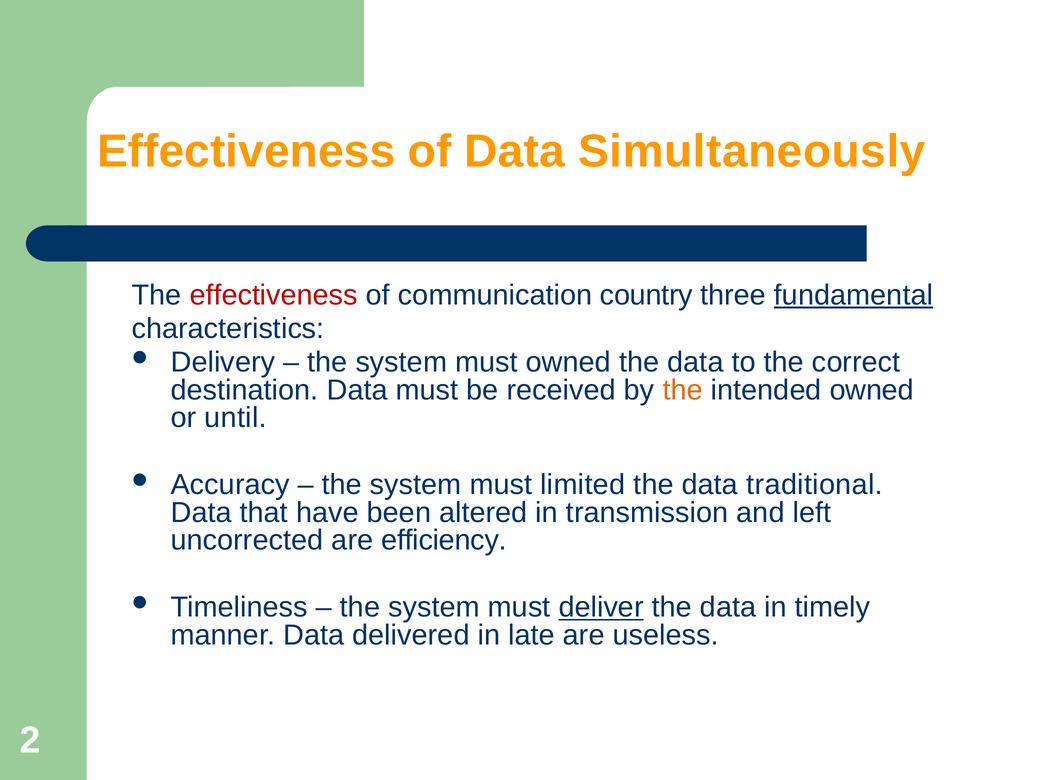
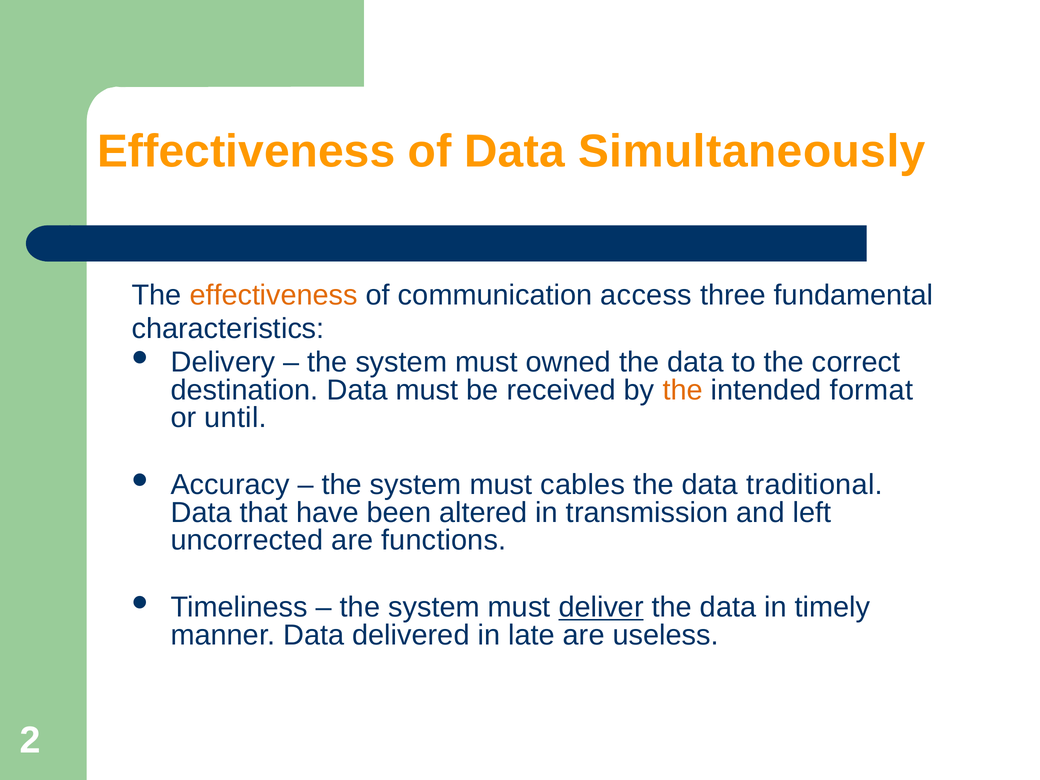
effectiveness at (274, 295) colour: red -> orange
country: country -> access
fundamental underline: present -> none
intended owned: owned -> format
limited: limited -> cables
efficiency: efficiency -> functions
